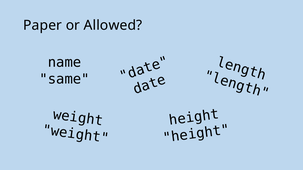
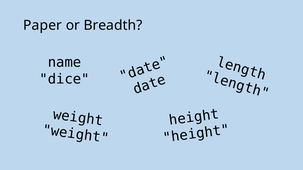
Allowed: Allowed -> Breadth
same: same -> dice
